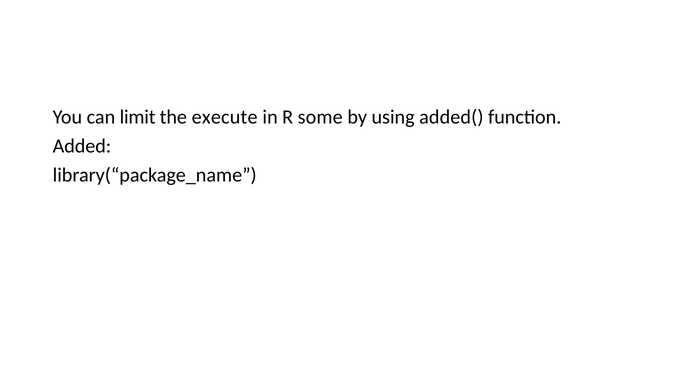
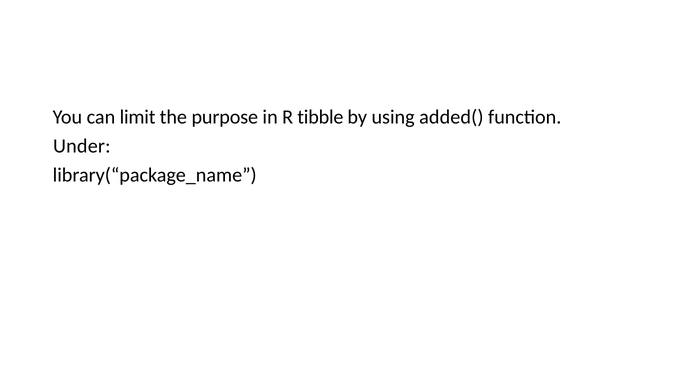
execute: execute -> purpose
some: some -> tibble
Added: Added -> Under
